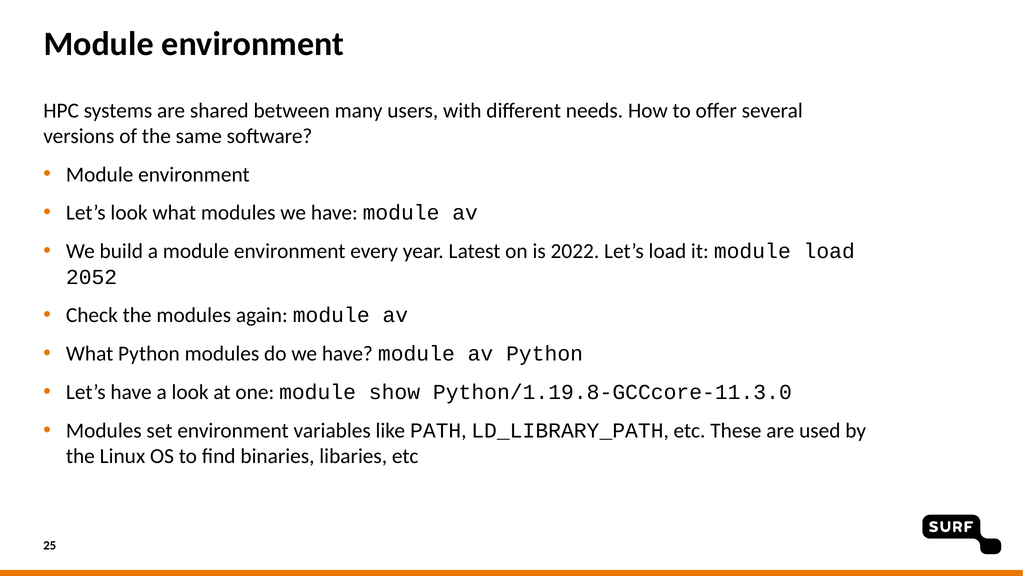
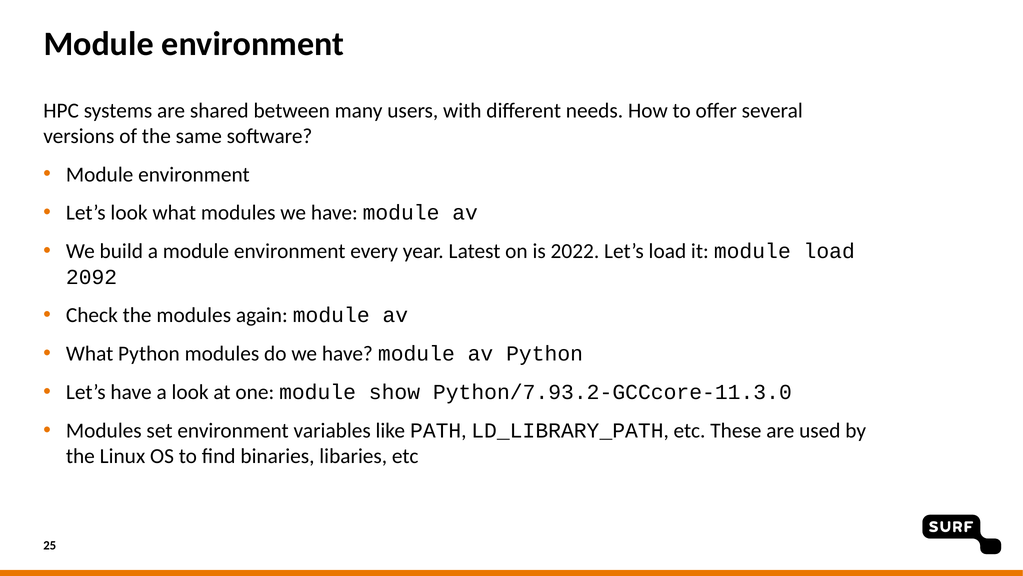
2052: 2052 -> 2092
Python/1.19.8-GCCcore-11.3.0: Python/1.19.8-GCCcore-11.3.0 -> Python/7.93.2-GCCcore-11.3.0
